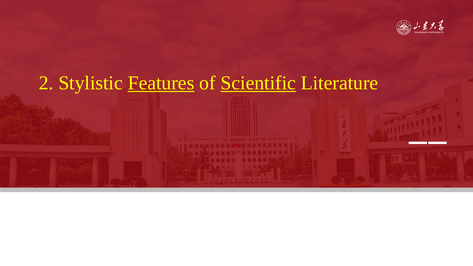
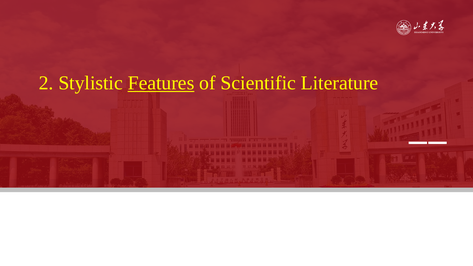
Scientific underline: present -> none
